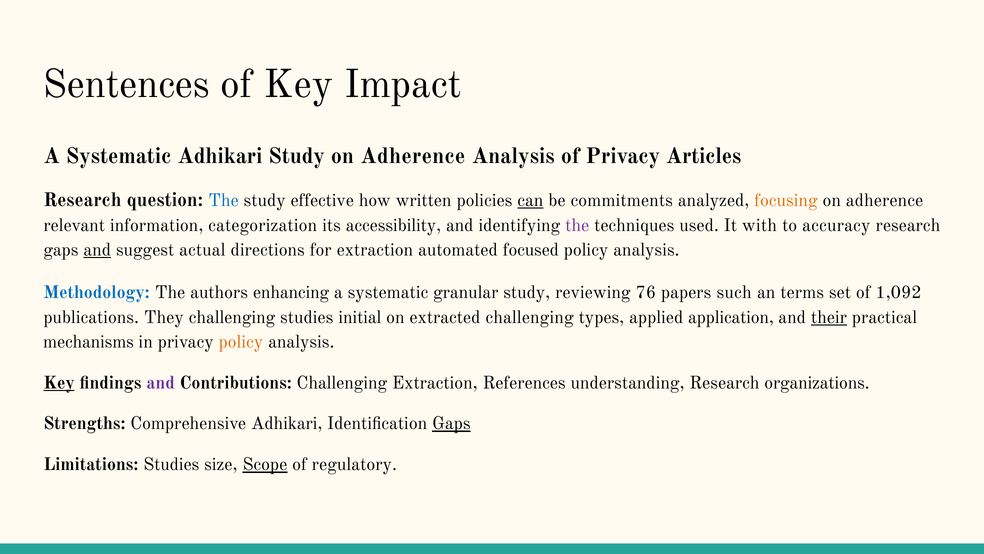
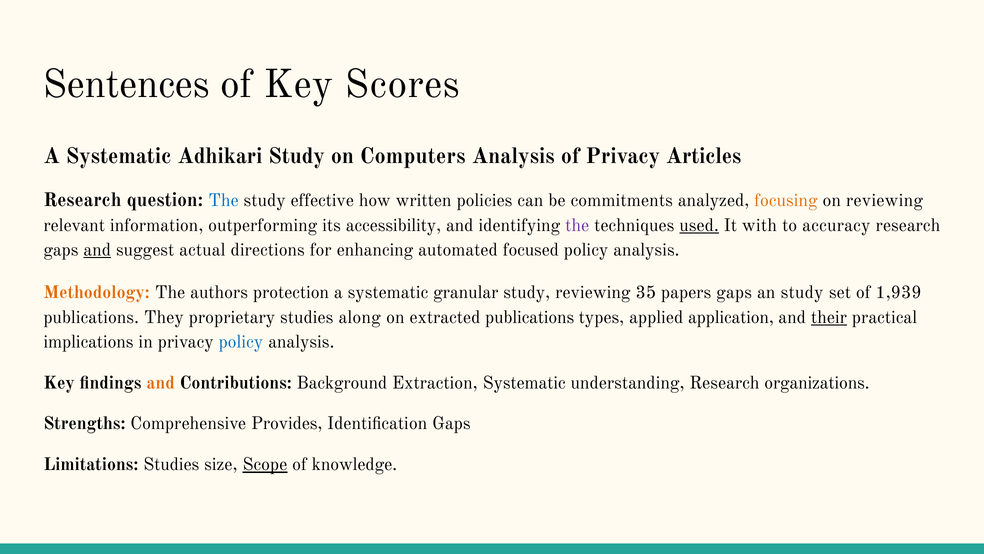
Impact: Impact -> Scores
Study on Adherence: Adherence -> Computers
can underline: present -> none
adherence at (885, 200): adherence -> reviewing
categorization: categorization -> outperforming
used underline: none -> present
for extraction: extraction -> enhancing
Methodology colour: blue -> orange
enhancing: enhancing -> protection
76: 76 -> 35
papers such: such -> gaps
an terms: terms -> study
1,092: 1,092 -> 1,939
They challenging: challenging -> proprietary
initial: initial -> along
extracted challenging: challenging -> publications
mechanisms: mechanisms -> implications
policy at (241, 341) colour: orange -> blue
Key at (59, 382) underline: present -> none
and at (161, 382) colour: purple -> orange
Contributions Challenging: Challenging -> Background
Extraction References: References -> Systematic
Comprehensive Adhikari: Adhikari -> Provides
Gaps at (451, 423) underline: present -> none
regulatory: regulatory -> knowledge
